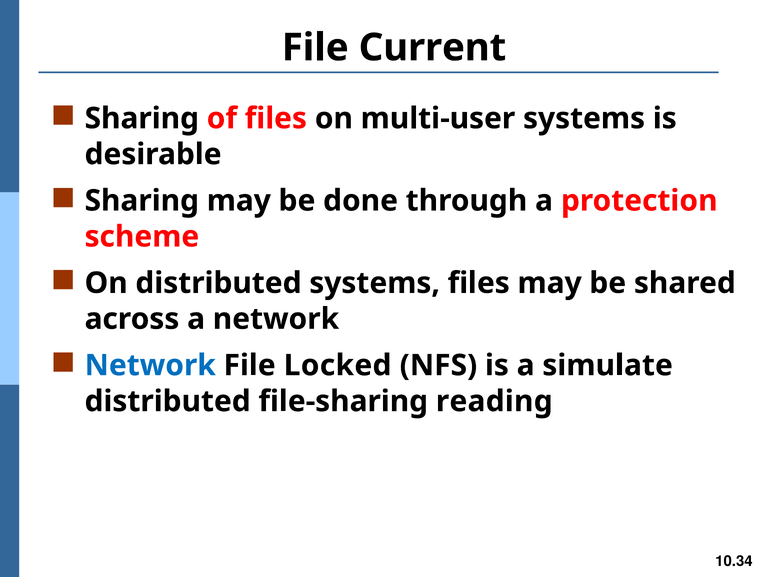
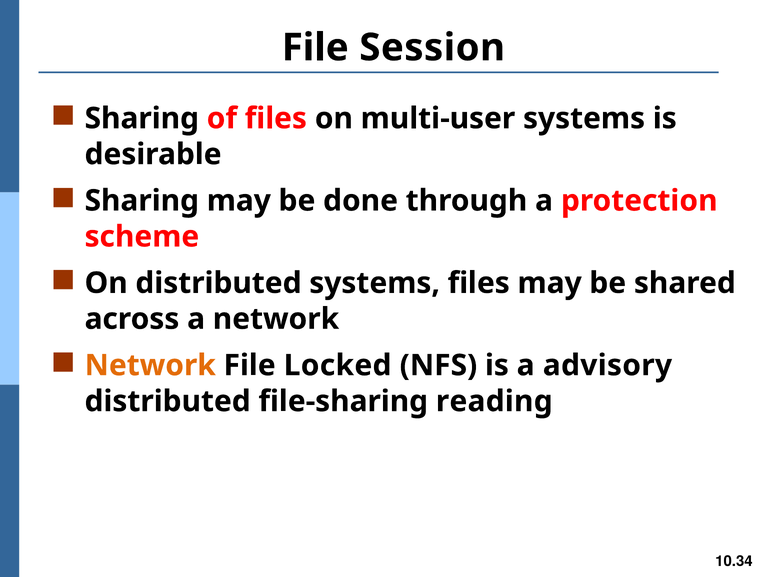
Current: Current -> Session
Network at (150, 366) colour: blue -> orange
simulate: simulate -> advisory
